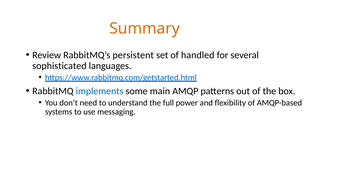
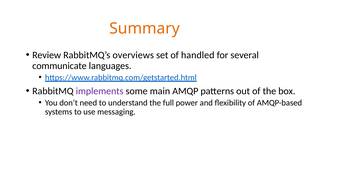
persistent: persistent -> overviews
sophisticated: sophisticated -> communicate
implements colour: blue -> purple
